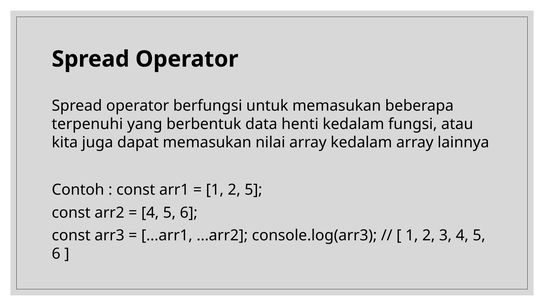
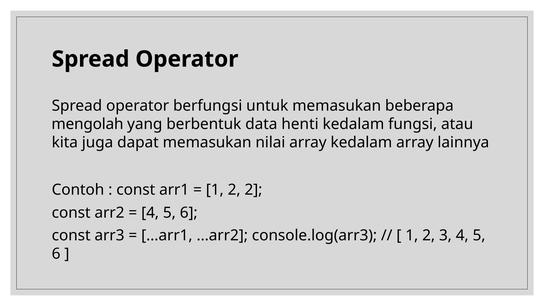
terpenuhi: terpenuhi -> mengolah
2 5: 5 -> 2
